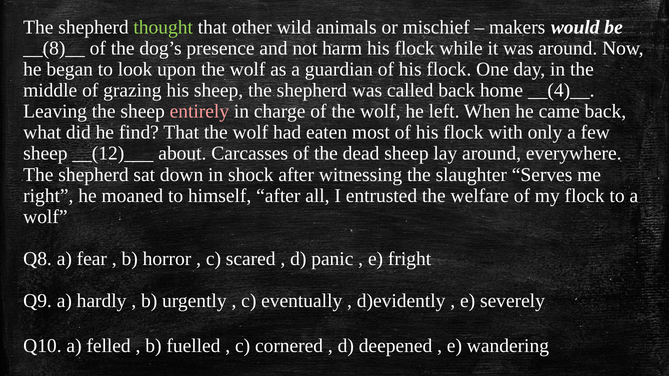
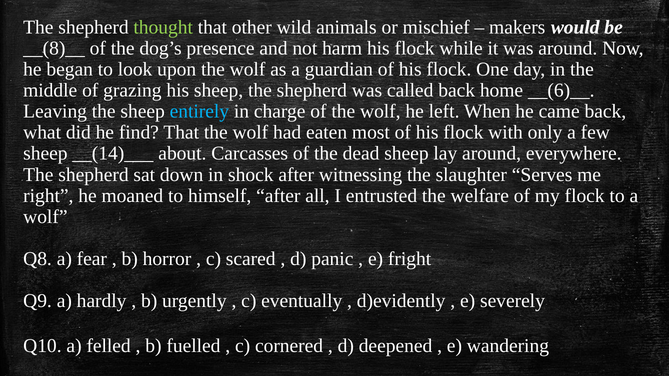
__(4)__: __(4)__ -> __(6)__
entirely colour: pink -> light blue
__(12)___: __(12)___ -> __(14)___
